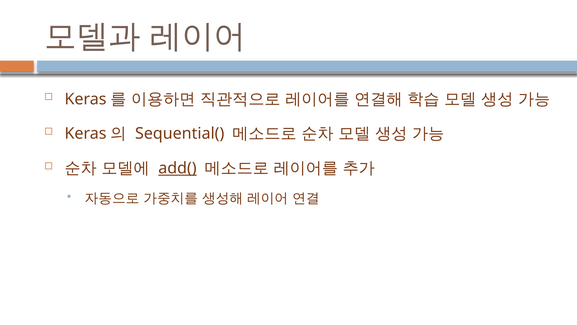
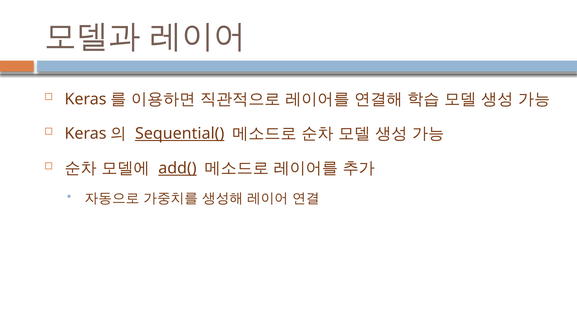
Sequential( underline: none -> present
